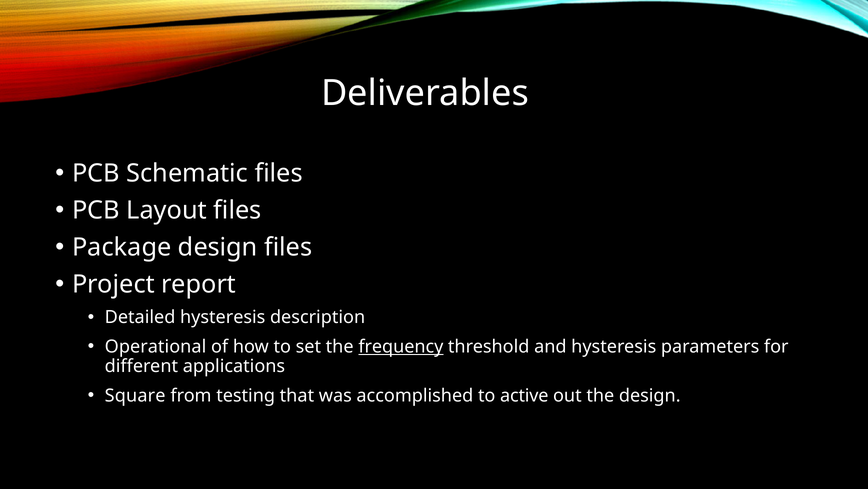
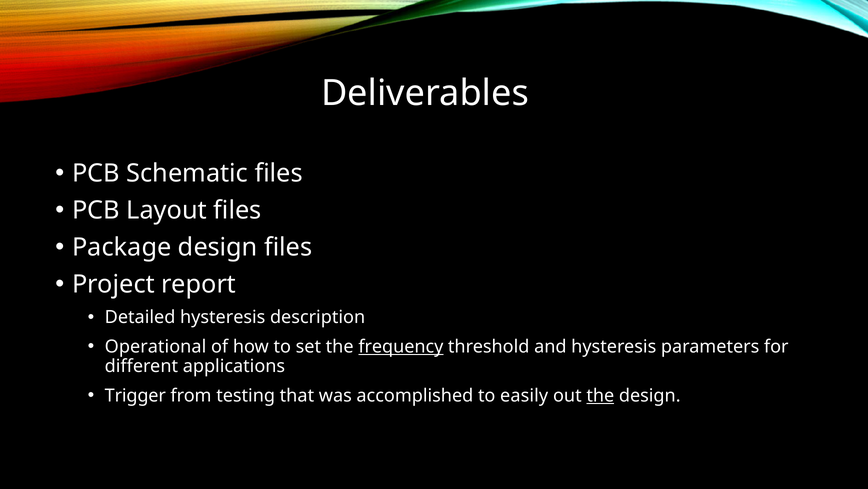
Square: Square -> Trigger
active: active -> easily
the at (600, 395) underline: none -> present
